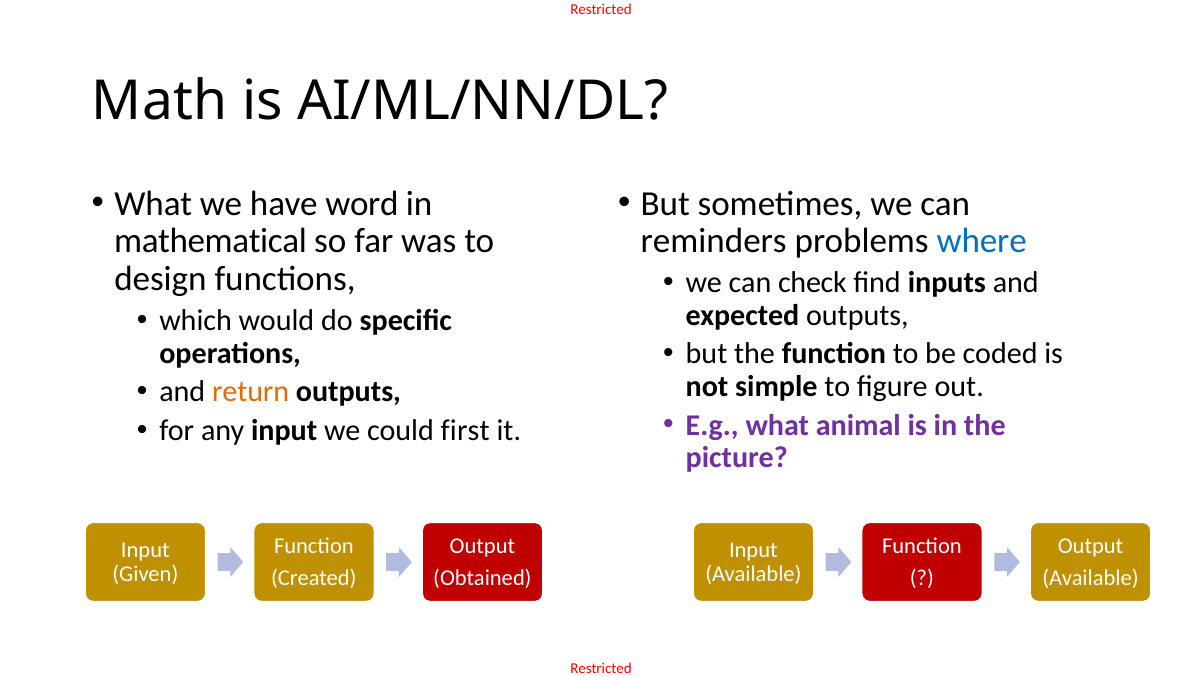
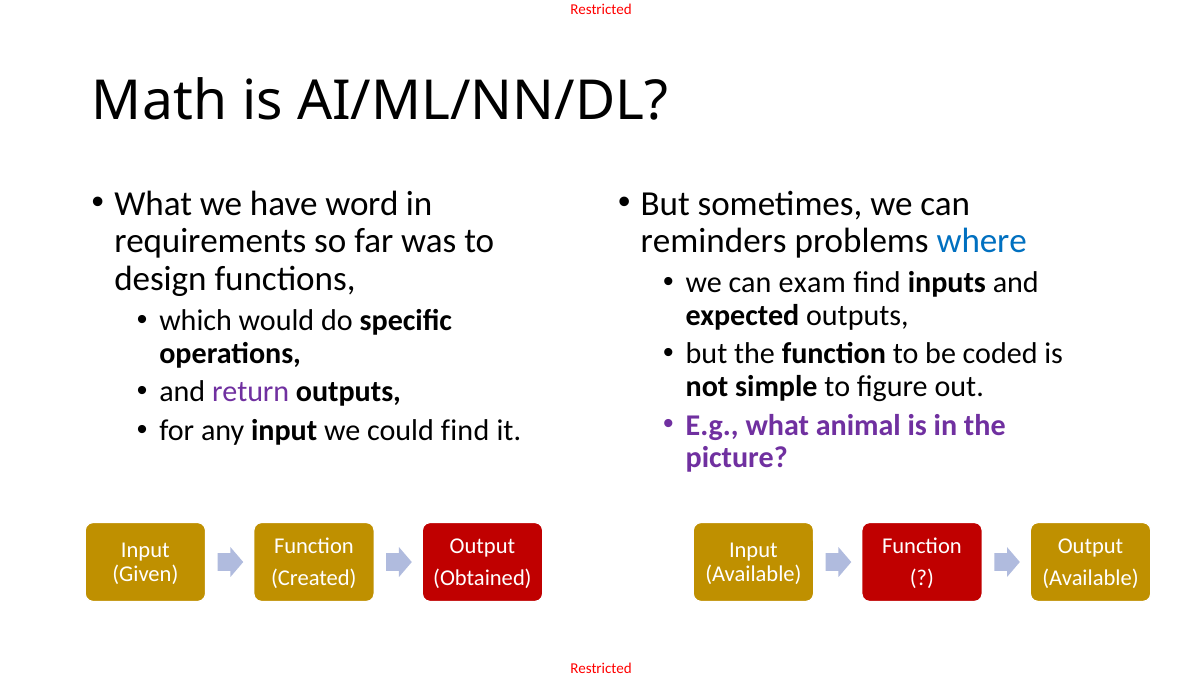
mathematical: mathematical -> requirements
check: check -> exam
return colour: orange -> purple
could first: first -> find
